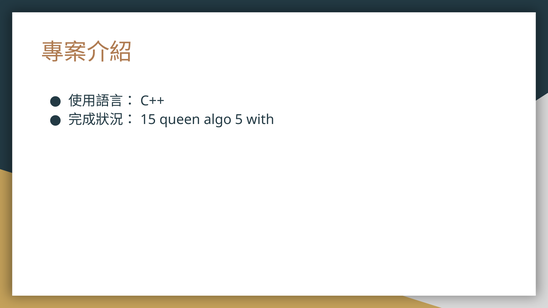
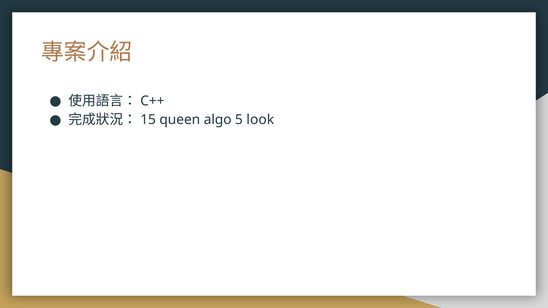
with: with -> look
